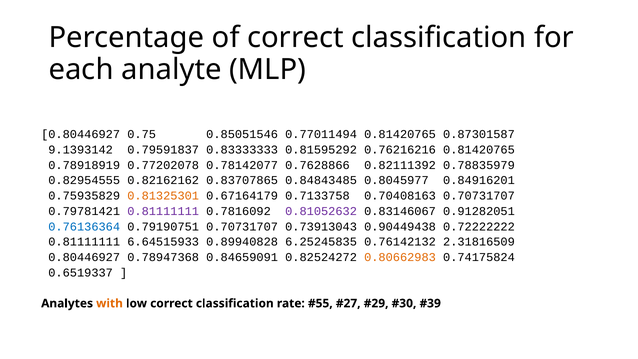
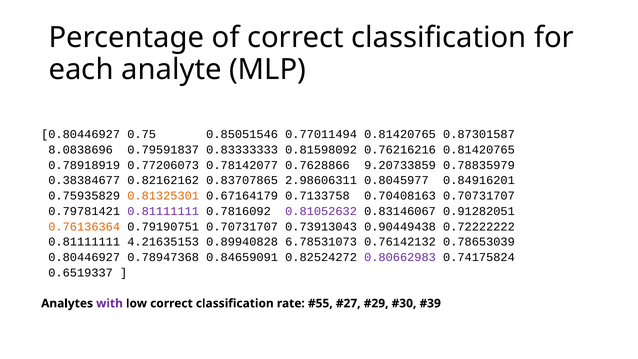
9.1393142: 9.1393142 -> 8.0838696
0.81595292: 0.81595292 -> 0.81598092
0.77202078: 0.77202078 -> 0.77206073
0.82111392: 0.82111392 -> 9.20733859
0.82954555: 0.82954555 -> 0.38384677
0.84843485: 0.84843485 -> 2.98606311
0.76136364 colour: blue -> orange
6.64515933: 6.64515933 -> 4.21635153
6.25245835: 6.25245835 -> 6.78531073
2.31816509: 2.31816509 -> 0.78653039
0.80662983 colour: orange -> purple
with colour: orange -> purple
